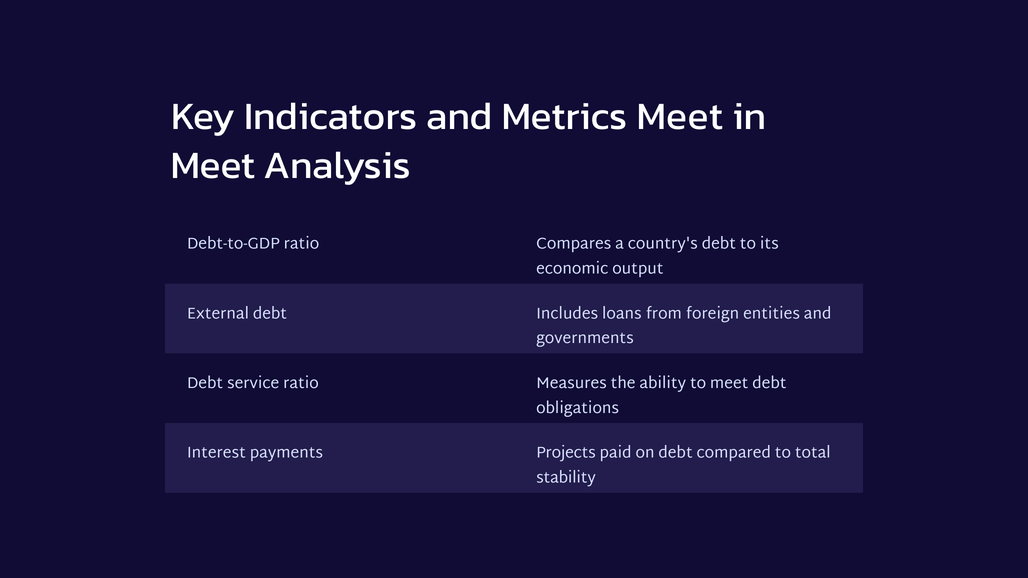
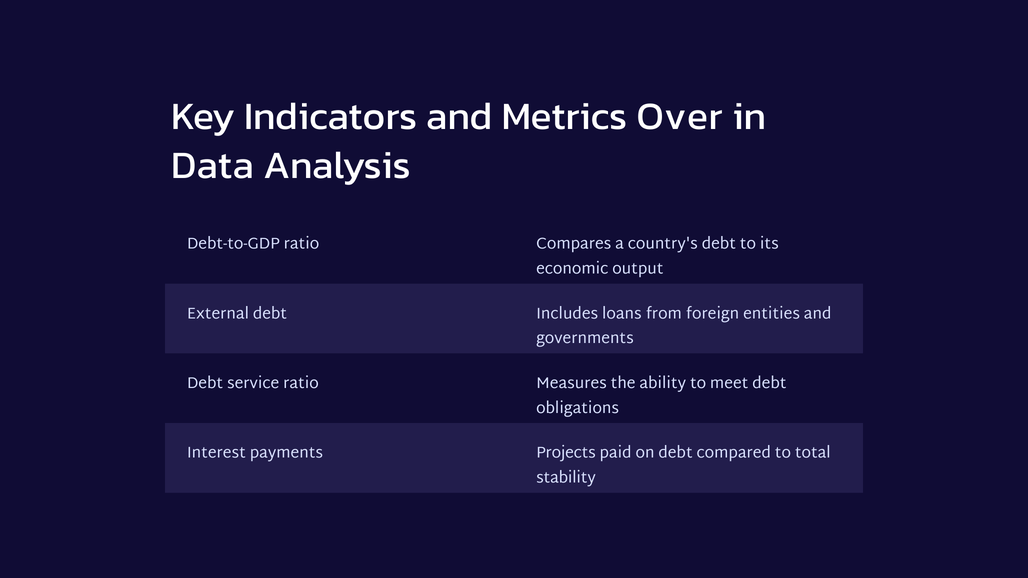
Metrics Meet: Meet -> Over
Meet at (213, 165): Meet -> Data
